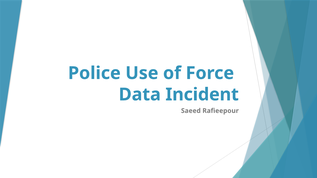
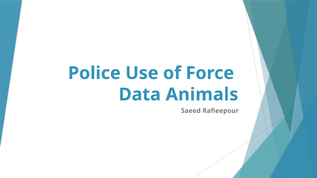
Incident: Incident -> Animals
